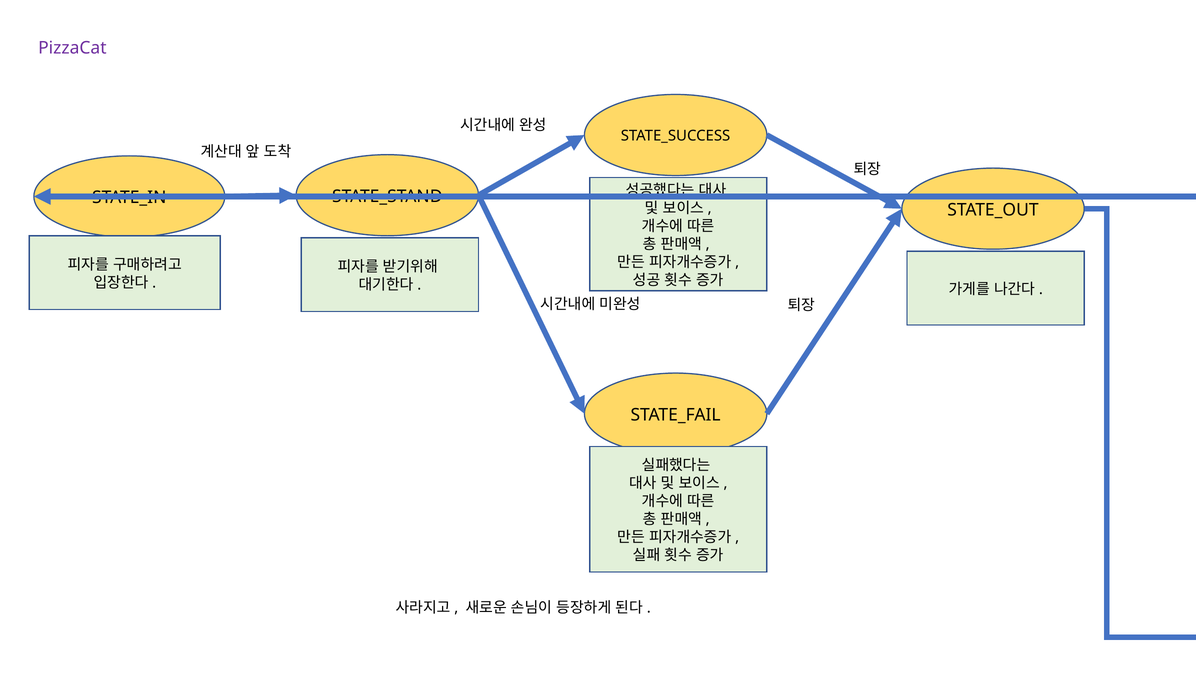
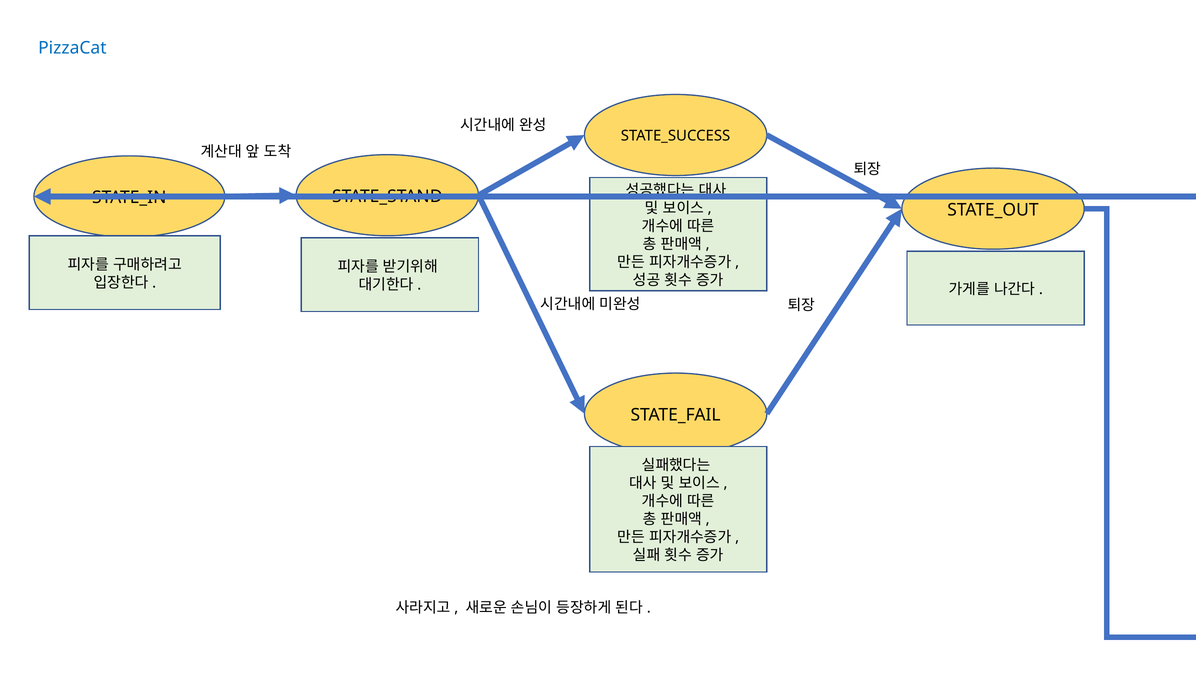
PizzaCat colour: purple -> blue
